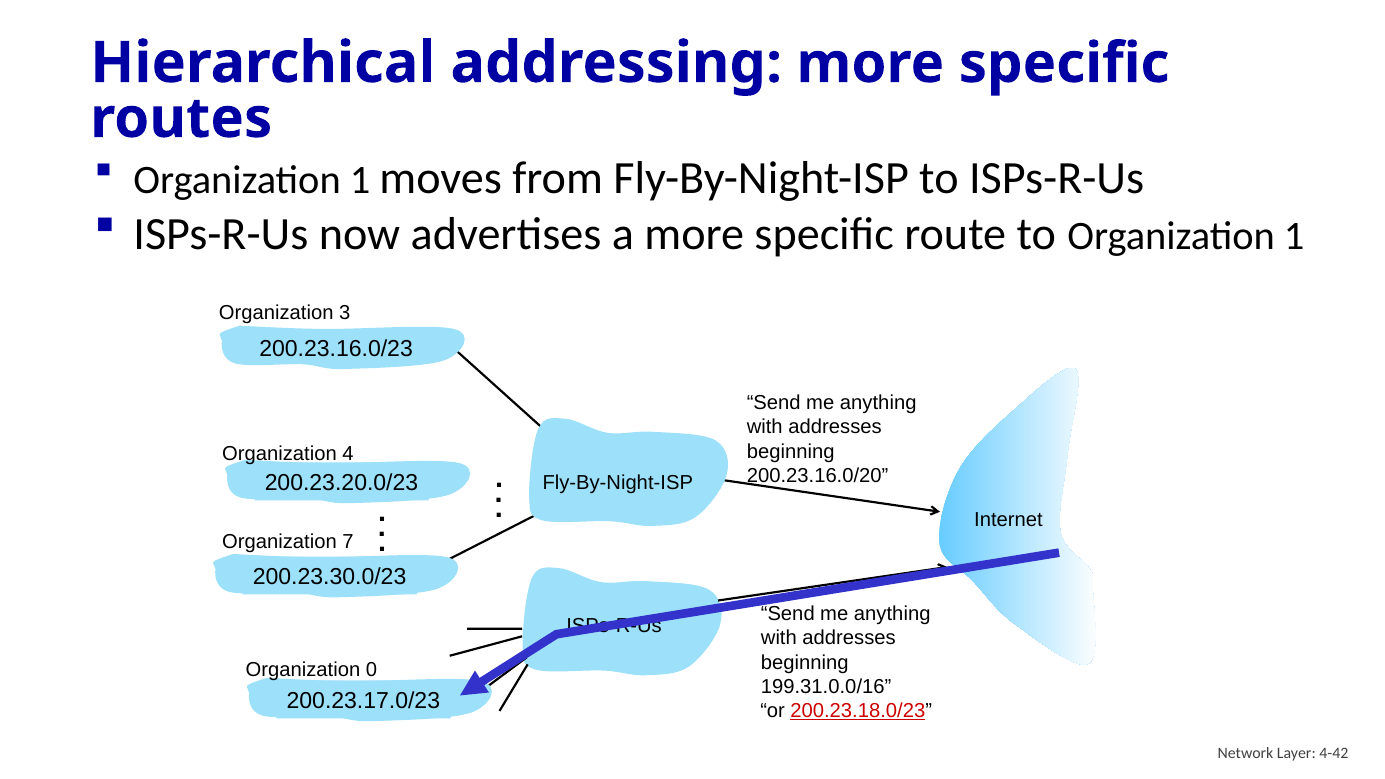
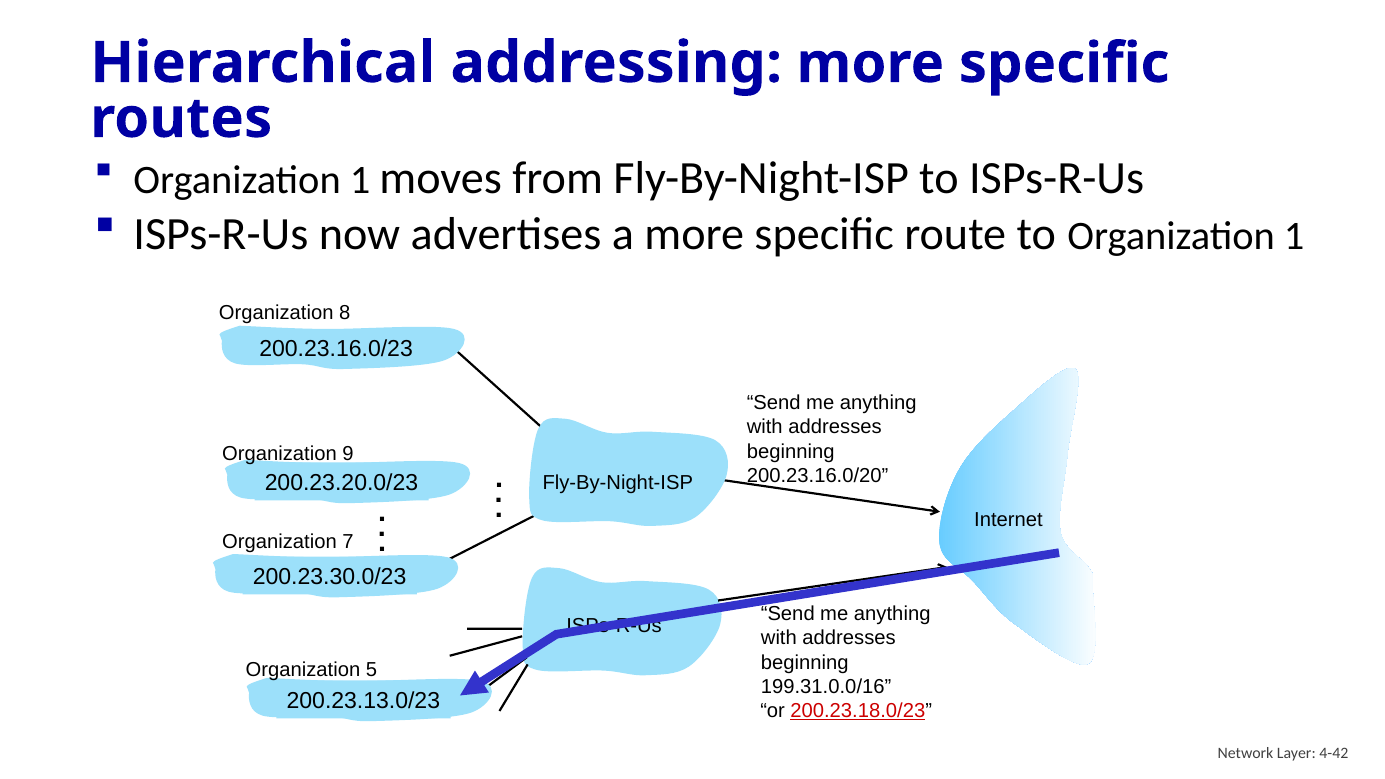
3: 3 -> 8
4: 4 -> 9
0: 0 -> 5
200.23.17.0/23: 200.23.17.0/23 -> 200.23.13.0/23
